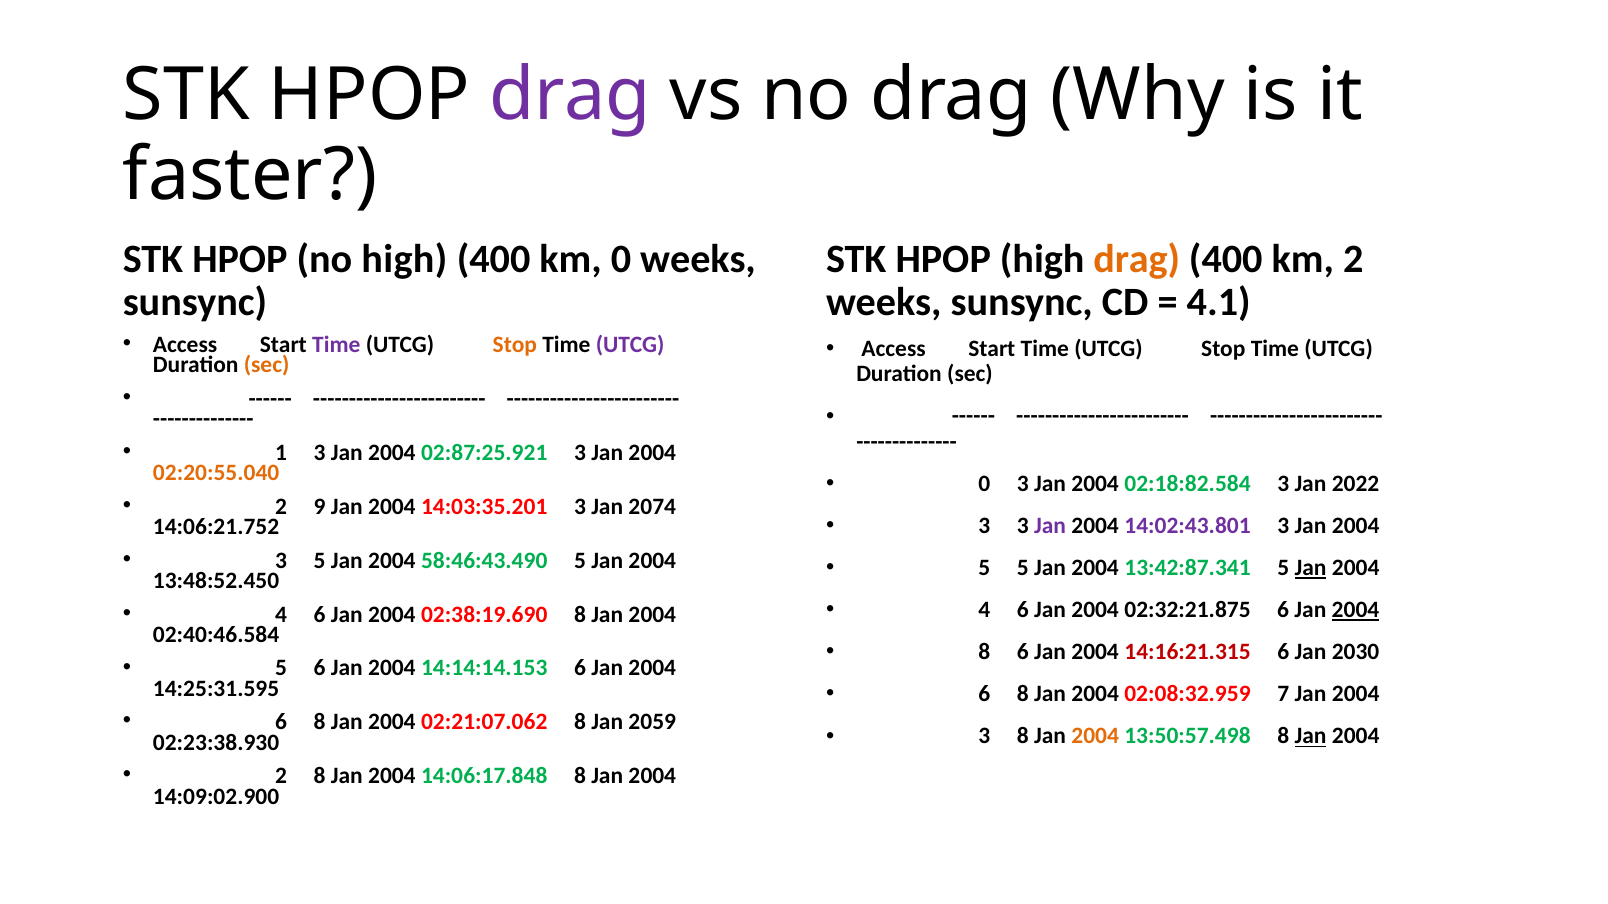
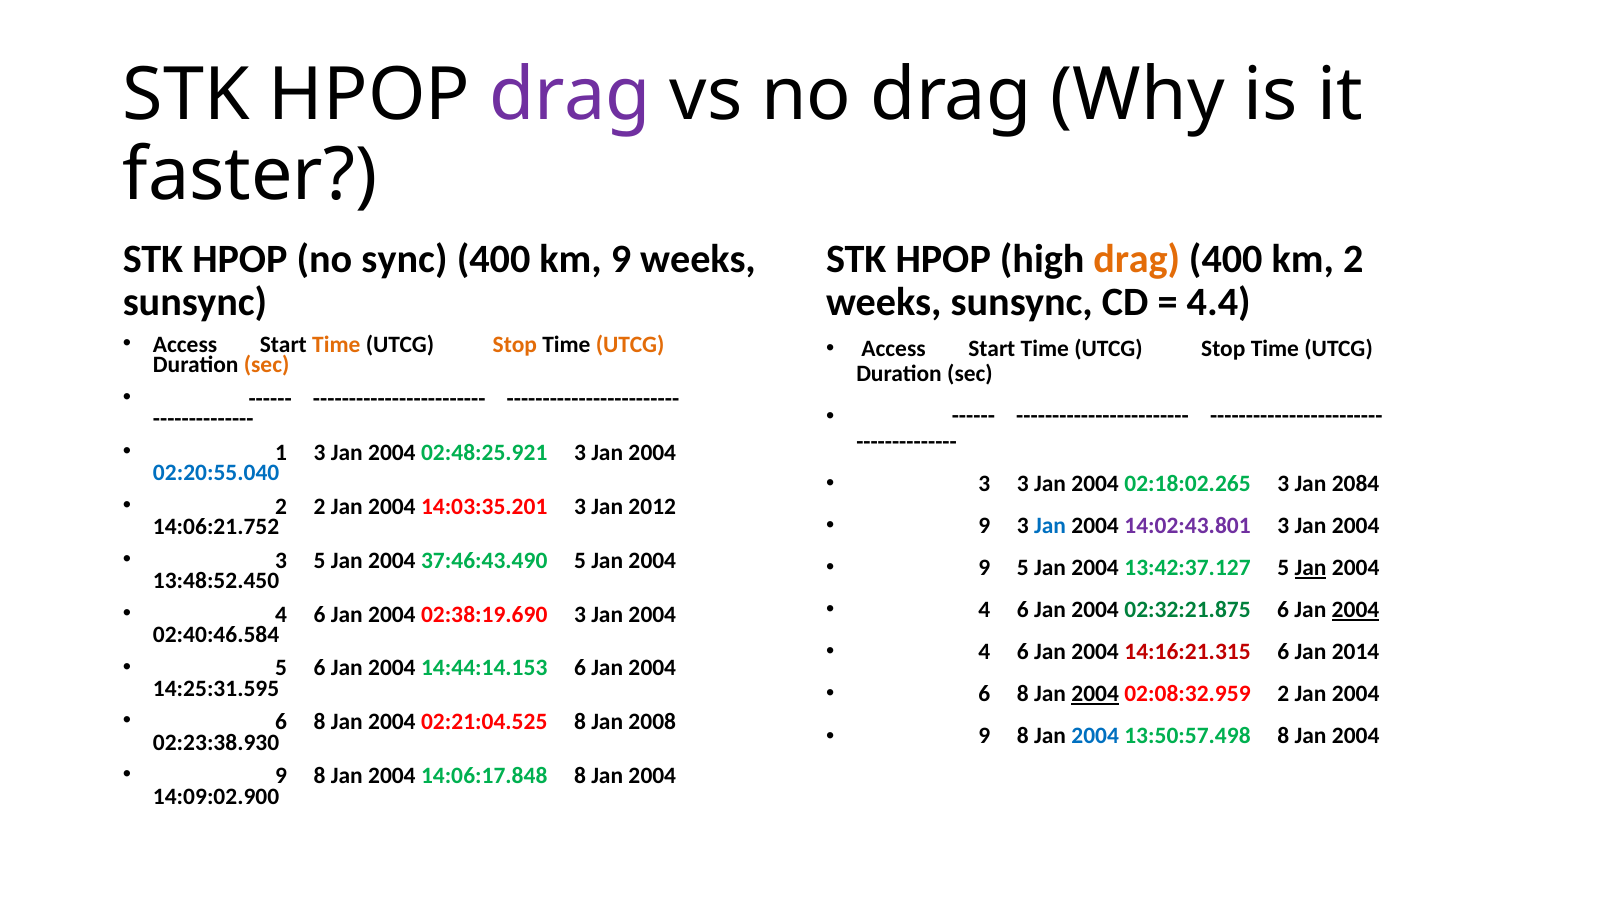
no high: high -> sync
km 0: 0 -> 9
4.1: 4.1 -> 4.4
Time at (336, 345) colour: purple -> orange
UTCG at (630, 345) colour: purple -> orange
02:87:25.921: 02:87:25.921 -> 02:48:25.921
02:20:55.040 colour: orange -> blue
0 at (984, 484): 0 -> 3
02:18:82.584: 02:18:82.584 -> 02:18:02.265
2022: 2022 -> 2084
2 9: 9 -> 2
2074: 2074 -> 2012
3 at (984, 526): 3 -> 9
Jan at (1050, 526) colour: purple -> blue
58:46:43.490: 58:46:43.490 -> 37:46:43.490
5 at (984, 568): 5 -> 9
13:42:87.341: 13:42:87.341 -> 13:42:37.127
02:32:21.875 colour: black -> green
02:38:19.690 8: 8 -> 3
8 at (984, 652): 8 -> 4
2030: 2030 -> 2014
14:14:14.153: 14:14:14.153 -> 14:44:14.153
2004 at (1095, 694) underline: none -> present
02:08:32.959 7: 7 -> 2
02:21:07.062: 02:21:07.062 -> 02:21:04.525
2059: 2059 -> 2008
3 at (984, 737): 3 -> 9
2004 at (1095, 737) colour: orange -> blue
Jan at (1311, 737) underline: present -> none
2 at (281, 776): 2 -> 9
